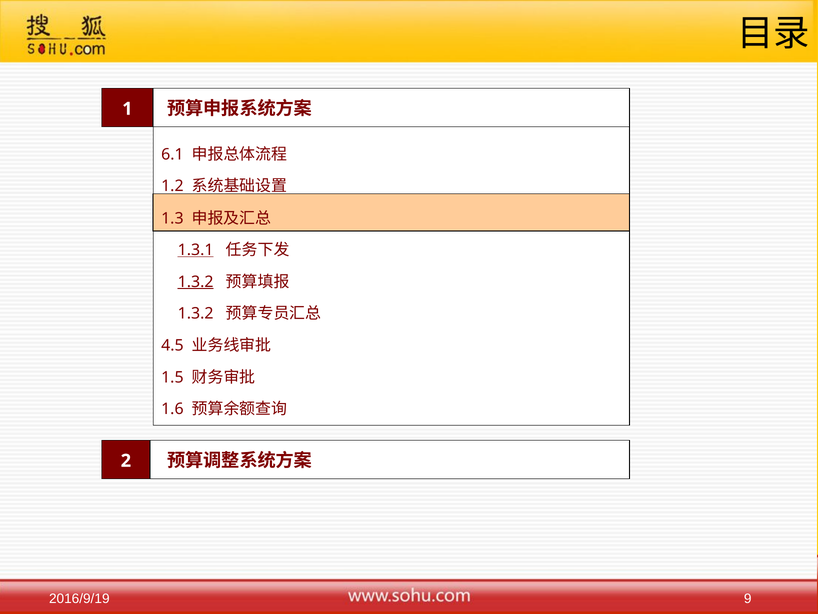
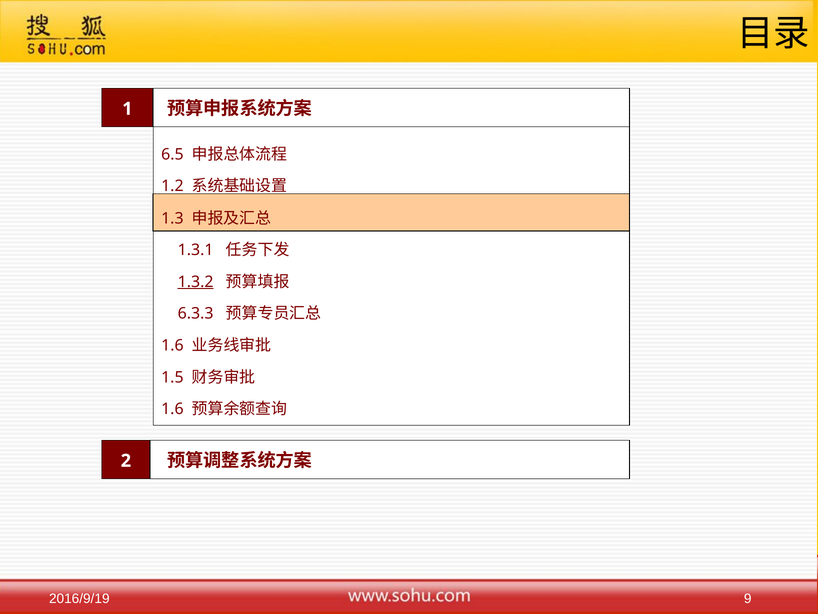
6.1: 6.1 -> 6.5
1.3.1 underline: present -> none
1.3.2 at (196, 313): 1.3.2 -> 6.3.3
4.5 at (172, 345): 4.5 -> 1.6
